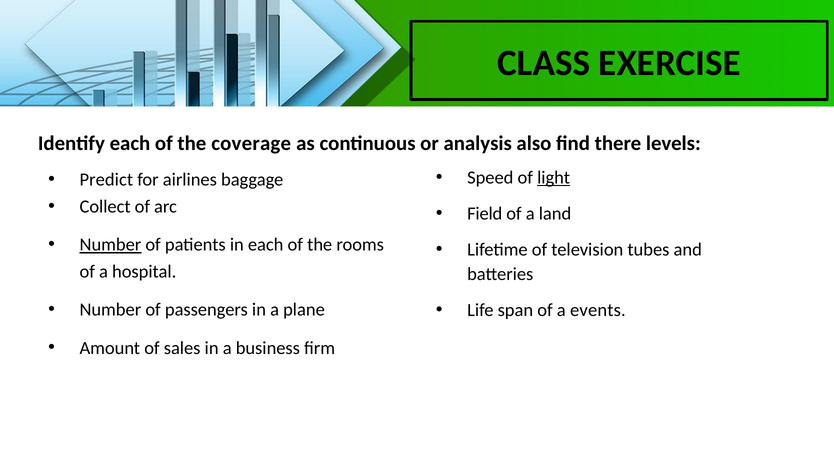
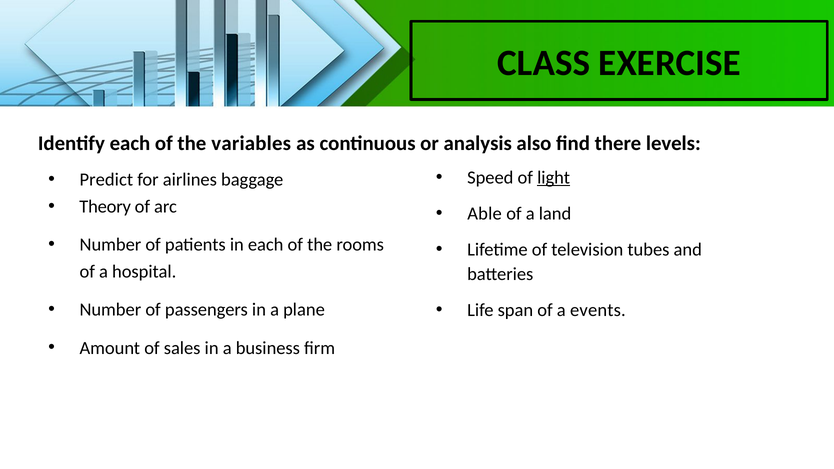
coverage: coverage -> variables
Collect: Collect -> Theory
Field: Field -> Able
Number at (110, 245) underline: present -> none
